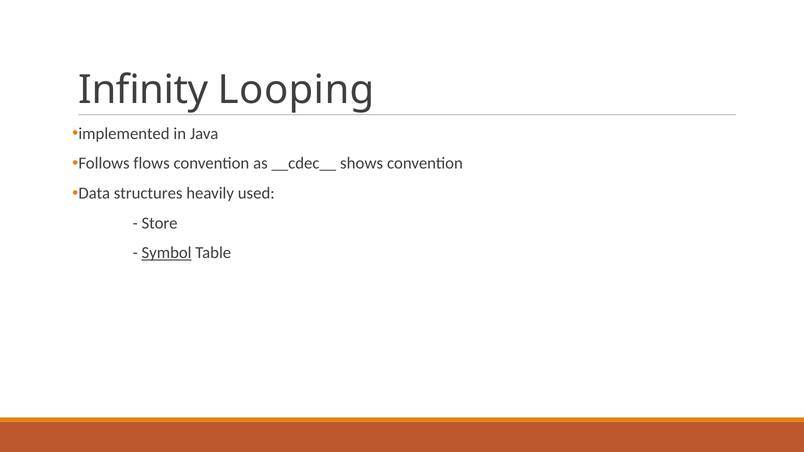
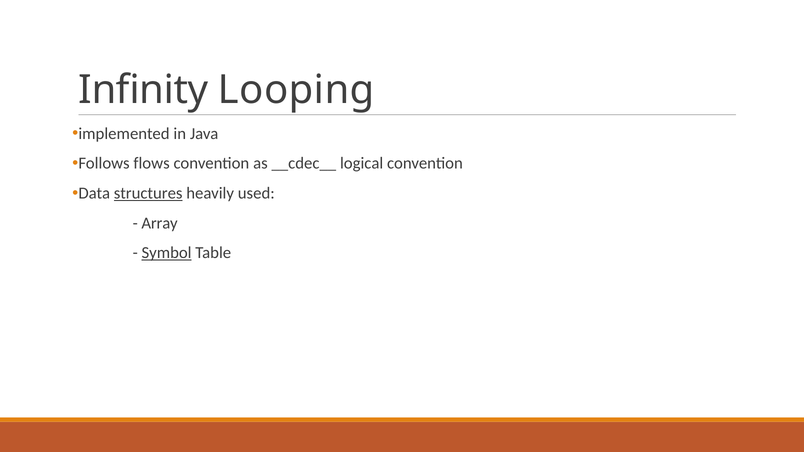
shows: shows -> logical
structures underline: none -> present
Store: Store -> Array
